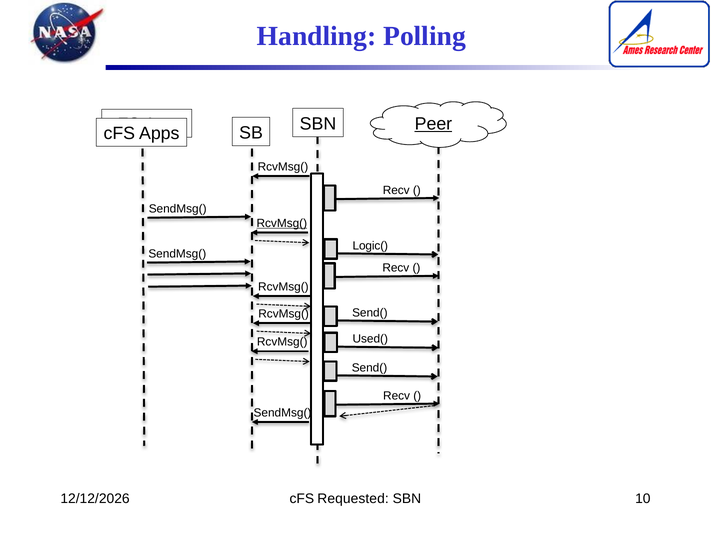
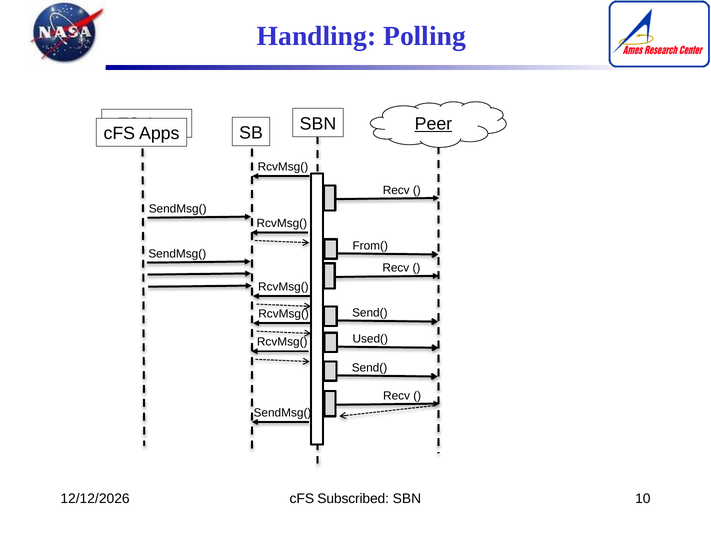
RcvMsg( at (282, 223) underline: present -> none
Logic(: Logic( -> From(
Requested: Requested -> Subscribed
